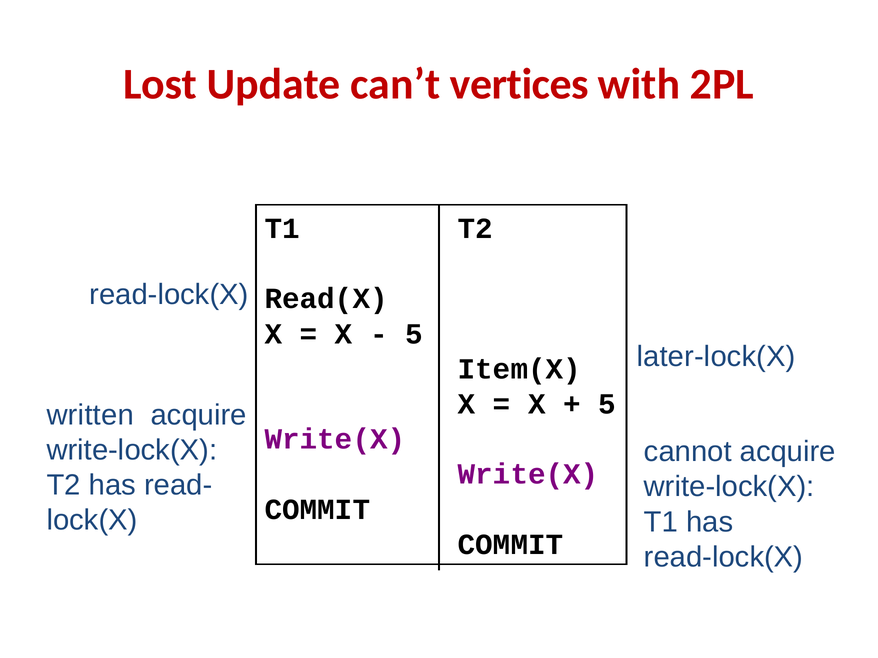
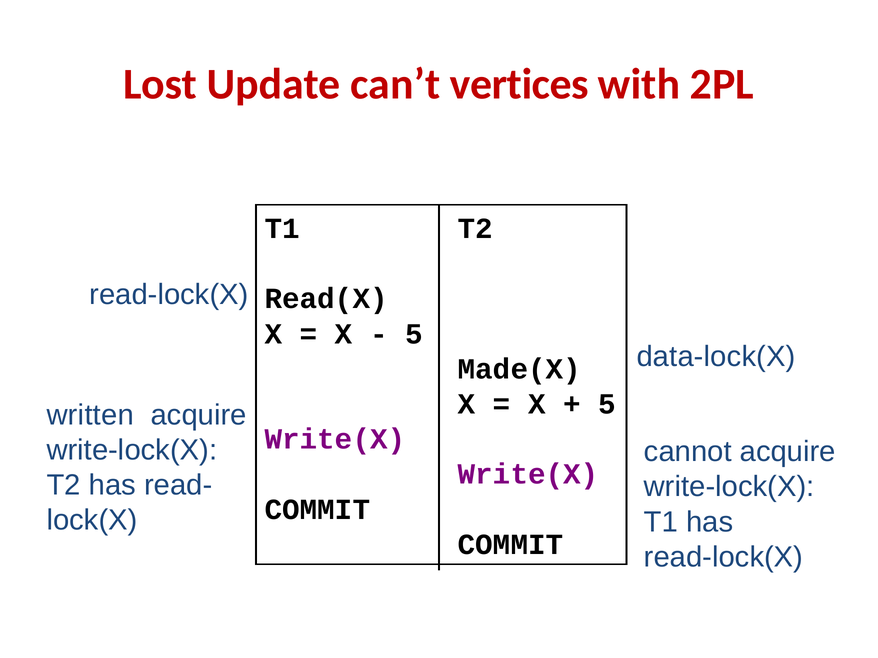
later-lock(X: later-lock(X -> data-lock(X
Item(X: Item(X -> Made(X
